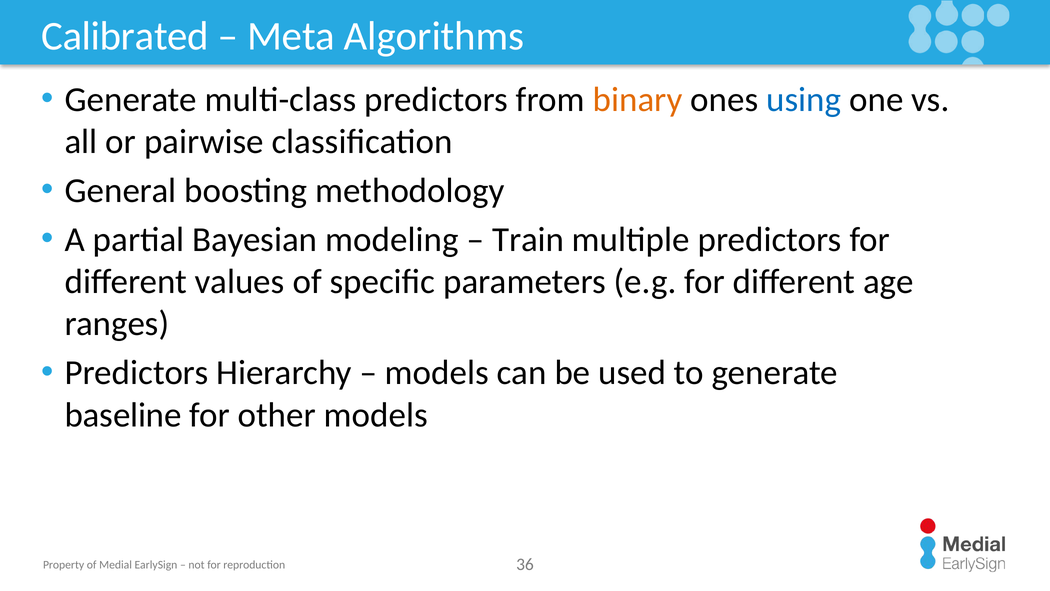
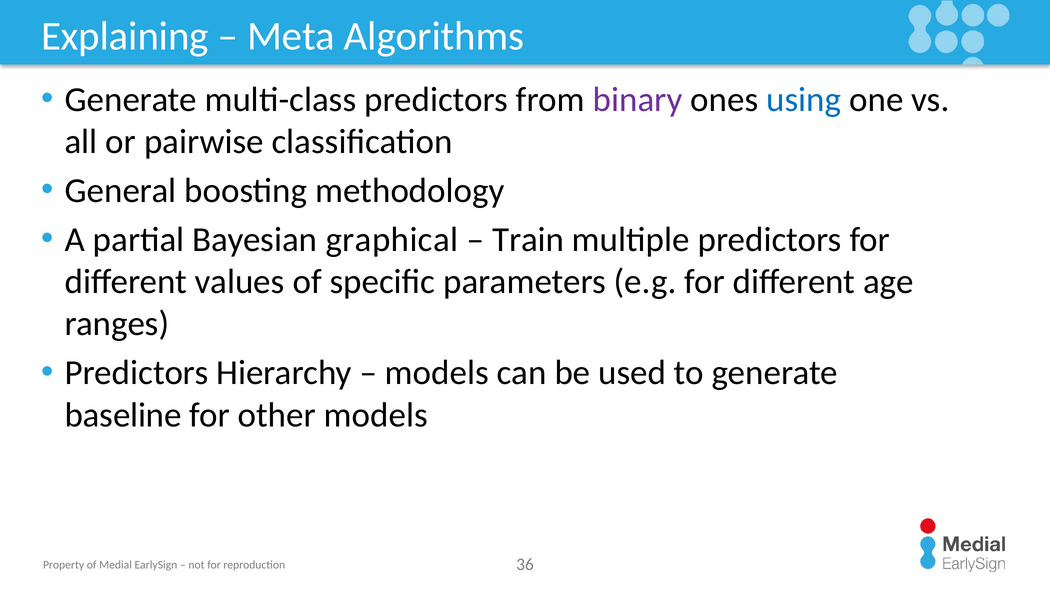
Calibrated: Calibrated -> Explaining
binary colour: orange -> purple
modeling: modeling -> graphical
